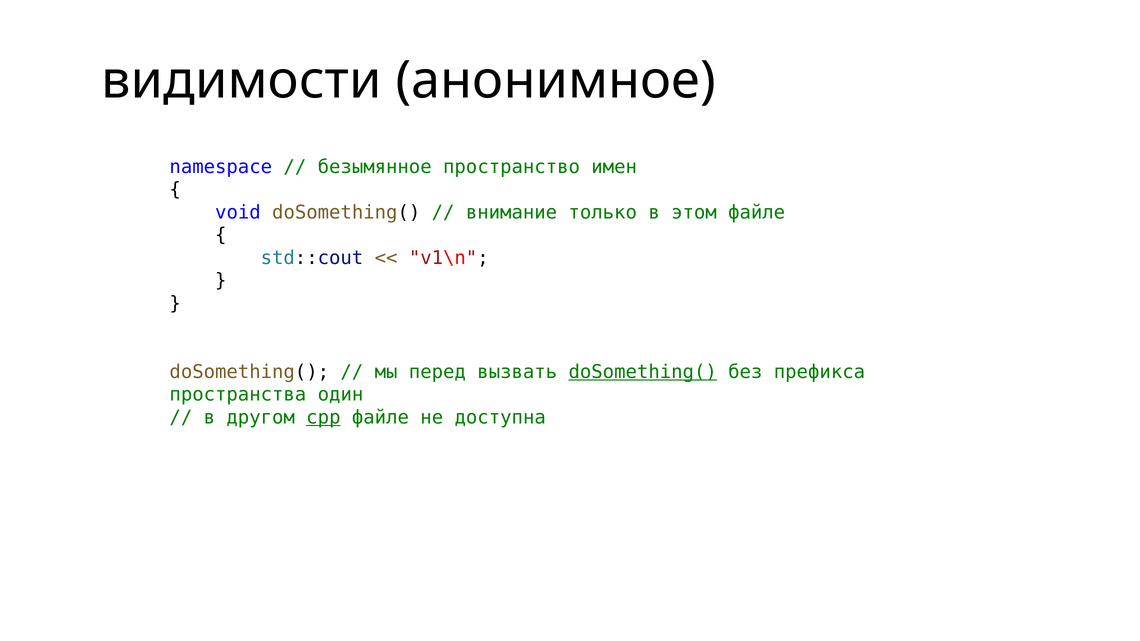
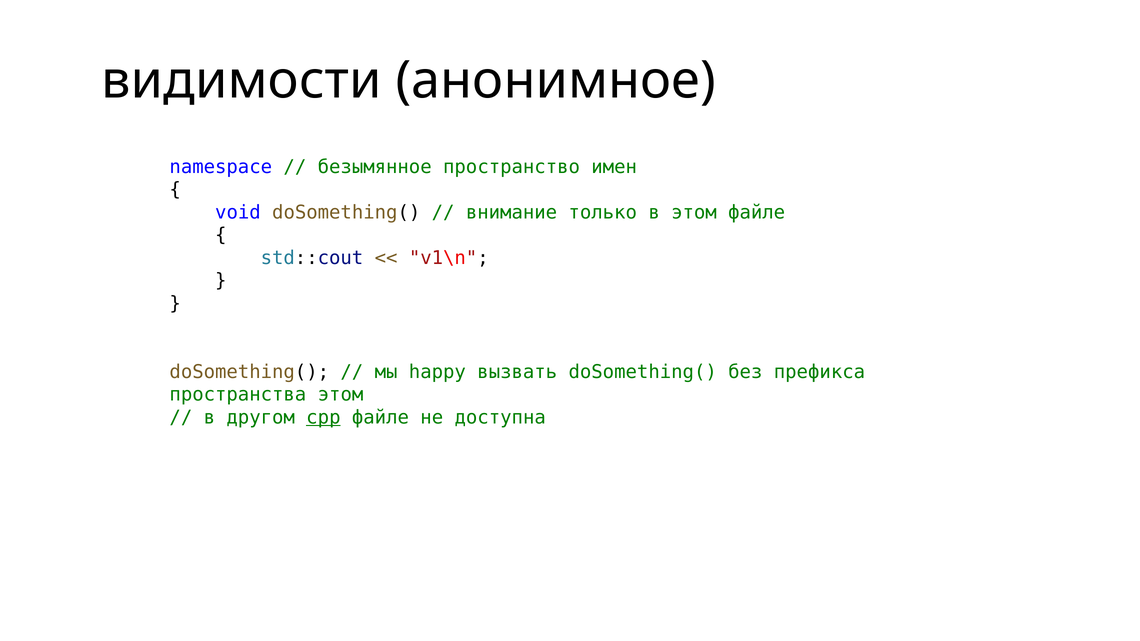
перед: перед -> happy
doSomething( at (643, 372) underline: present -> none
пространства один: один -> этом
